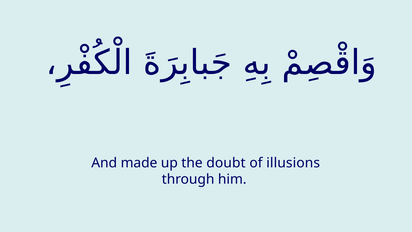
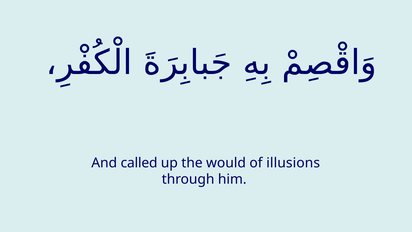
made: made -> called
doubt: doubt -> would
